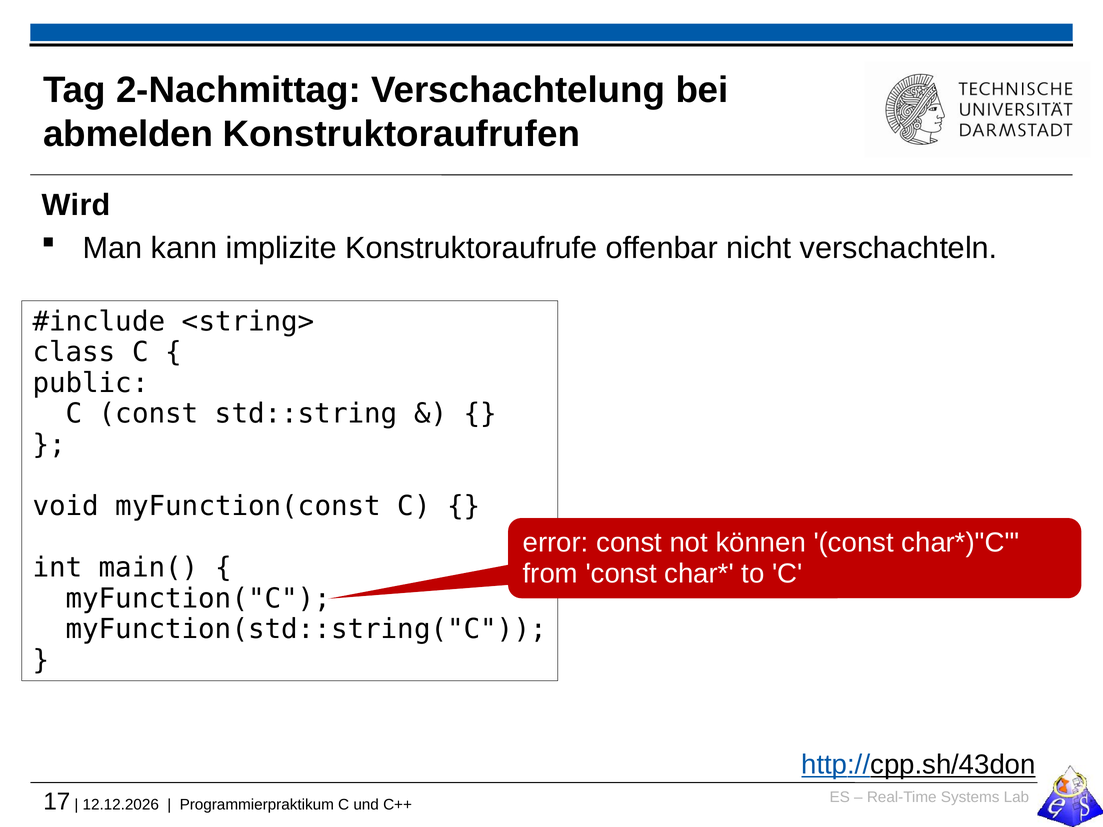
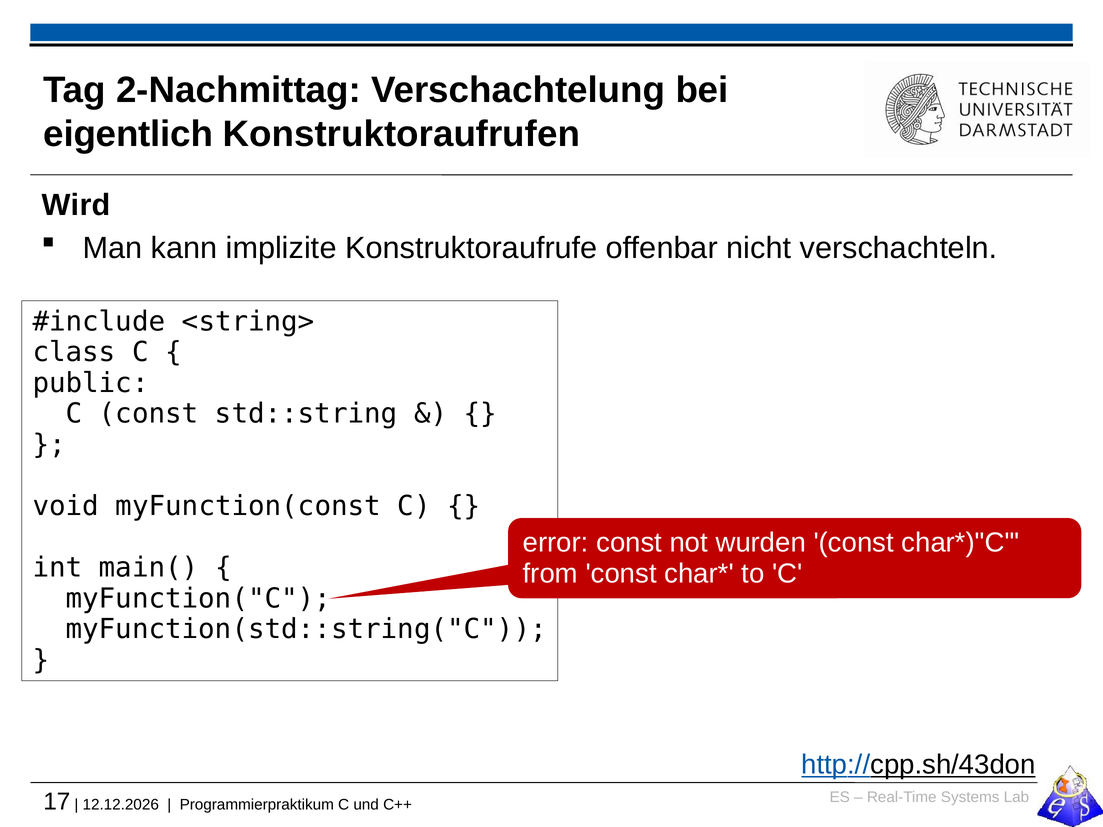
abmelden: abmelden -> eigentlich
können: können -> wurden
